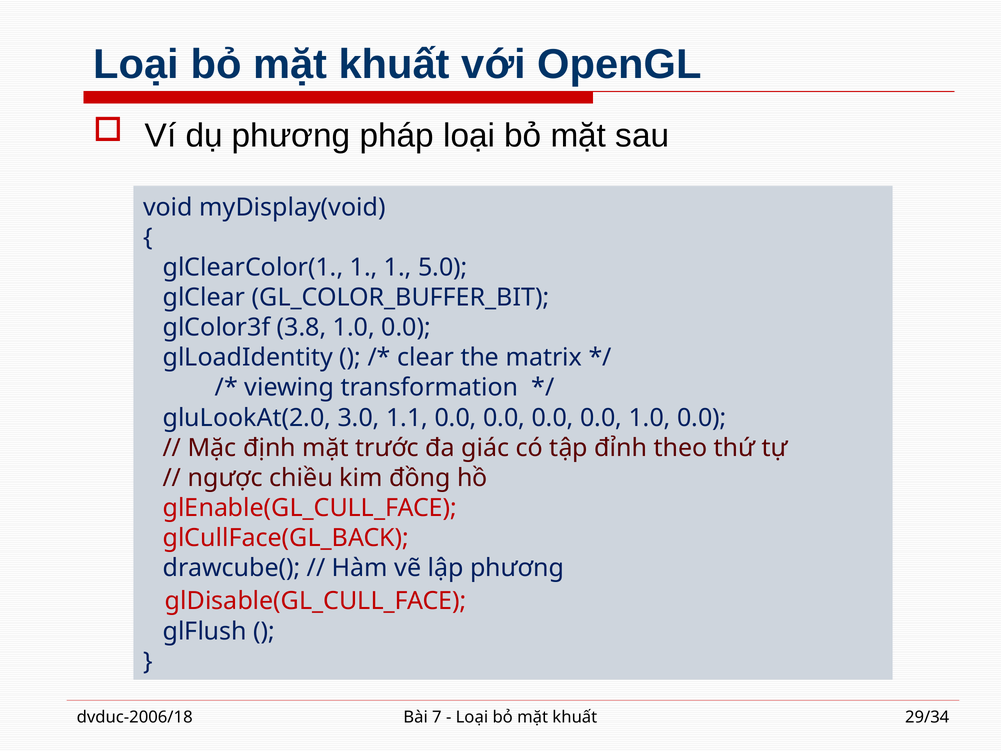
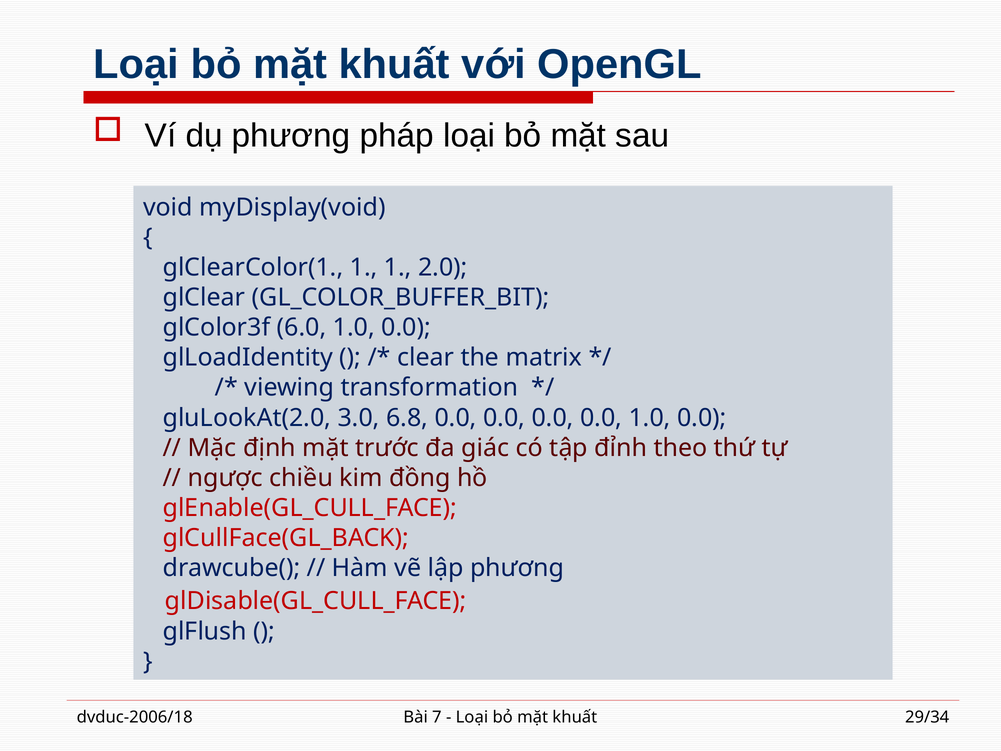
5.0: 5.0 -> 2.0
3.8: 3.8 -> 6.0
1.1: 1.1 -> 6.8
